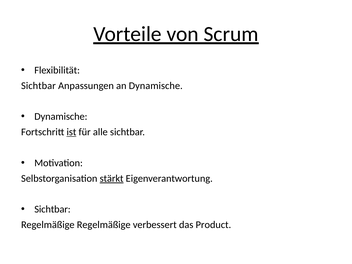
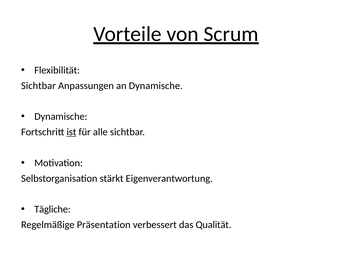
stärkt underline: present -> none
Sichtbar at (52, 209): Sichtbar -> Tägliche
Regelmäßige Regelmäßige: Regelmäßige -> Präsentation
Product: Product -> Qualität
